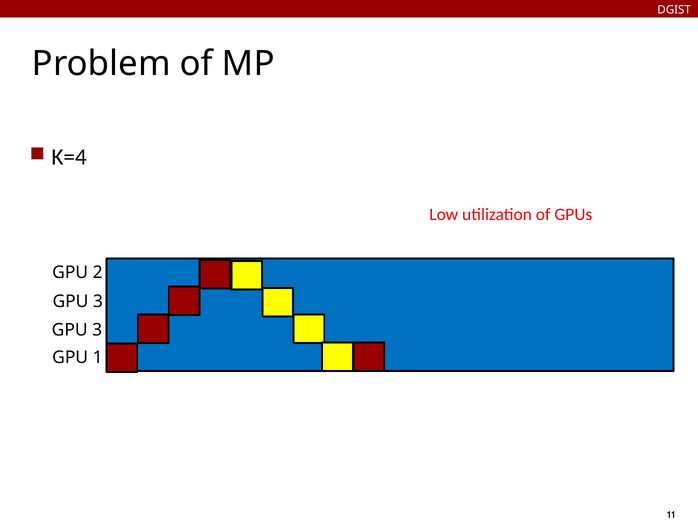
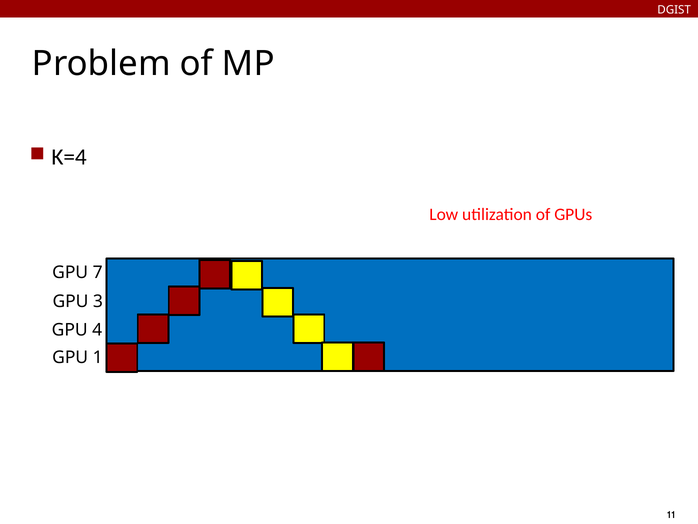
2: 2 -> 7
3 at (97, 330): 3 -> 4
